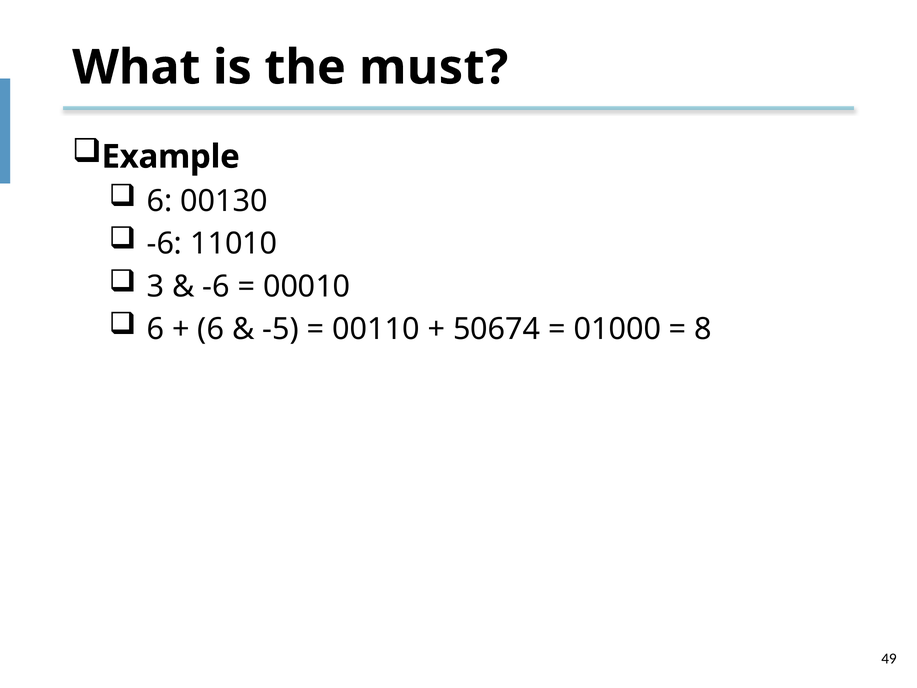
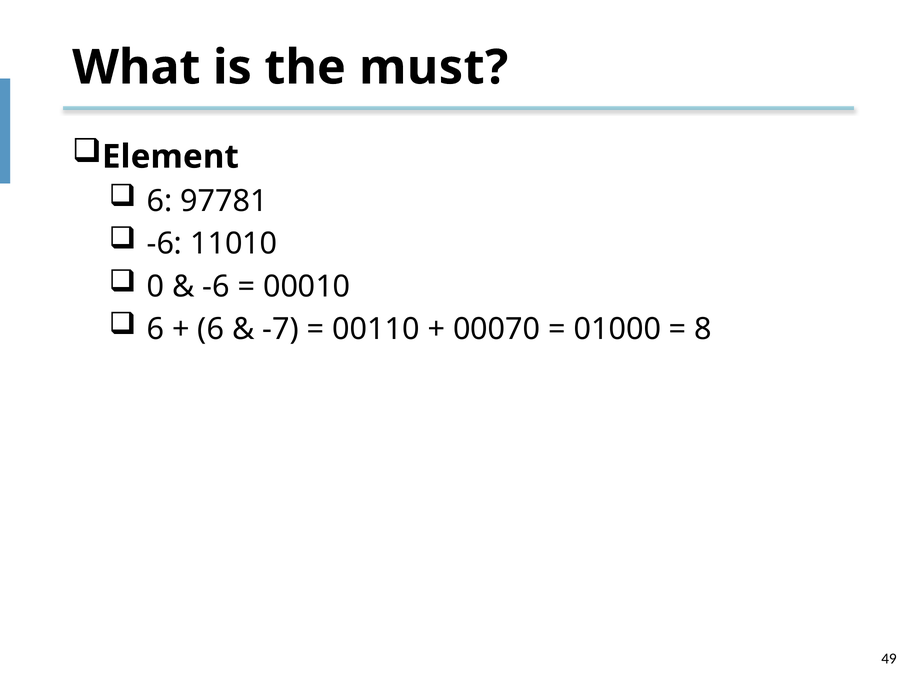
Example: Example -> Element
00130: 00130 -> 97781
3: 3 -> 0
-5: -5 -> -7
50674: 50674 -> 00070
